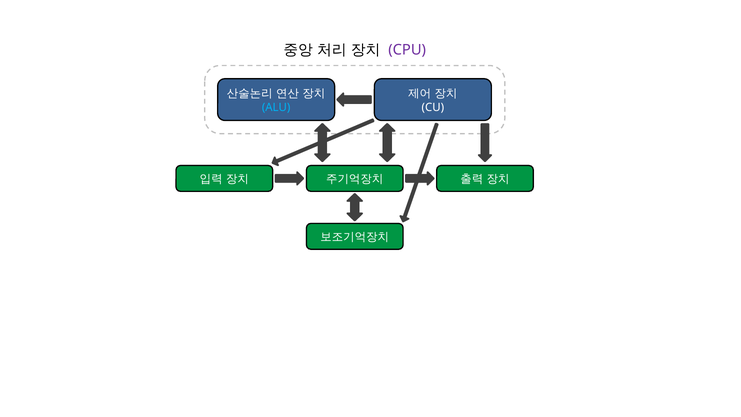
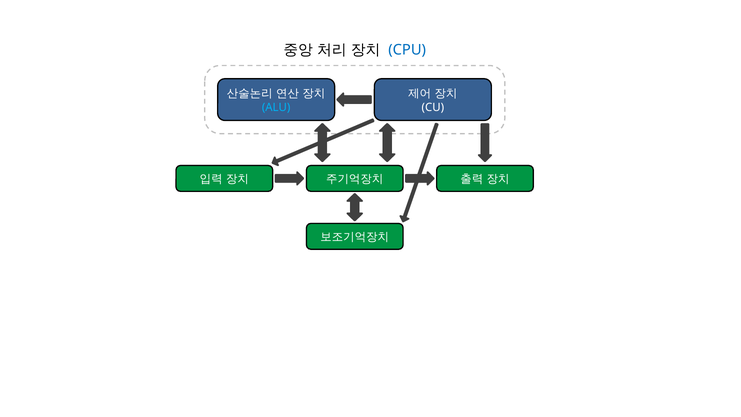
CPU colour: purple -> blue
